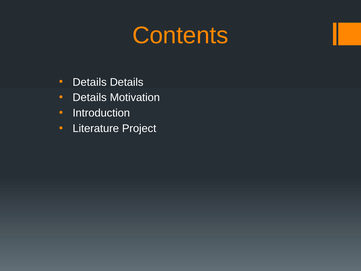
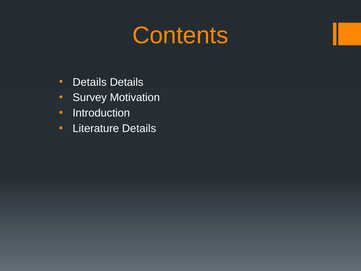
Details at (90, 97): Details -> Survey
Literature Project: Project -> Details
